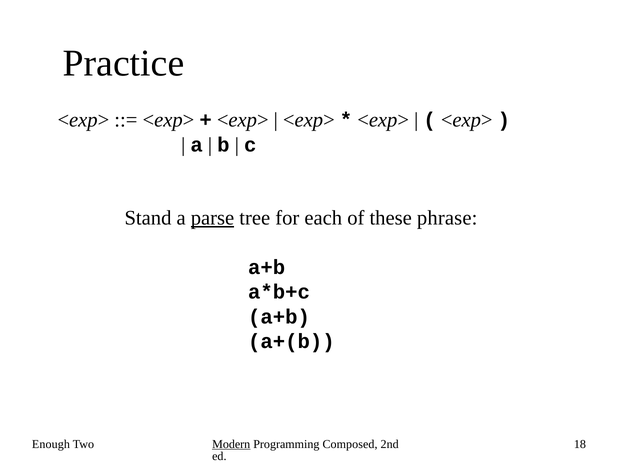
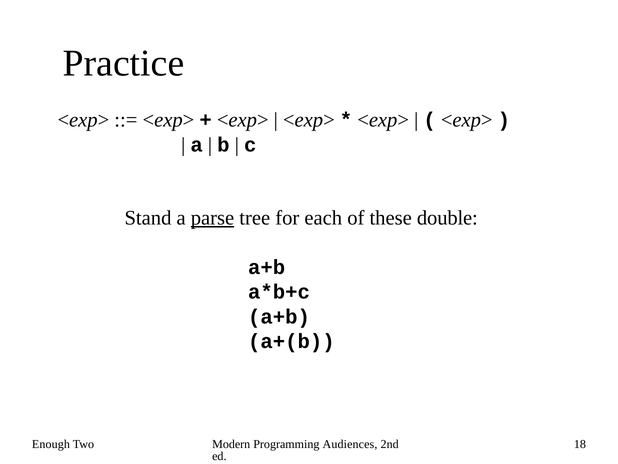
phrase: phrase -> double
Modern underline: present -> none
Composed: Composed -> Audiences
